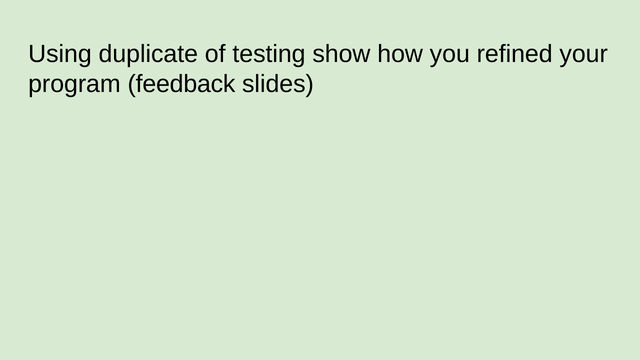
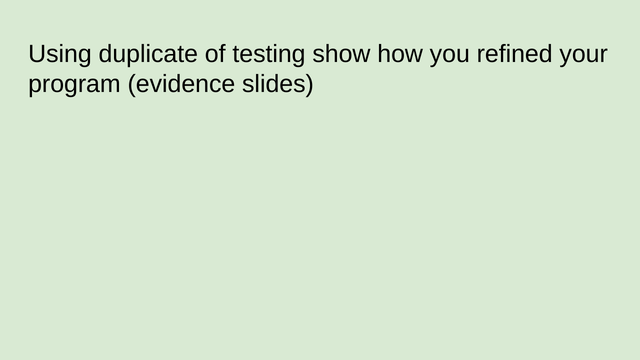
feedback: feedback -> evidence
